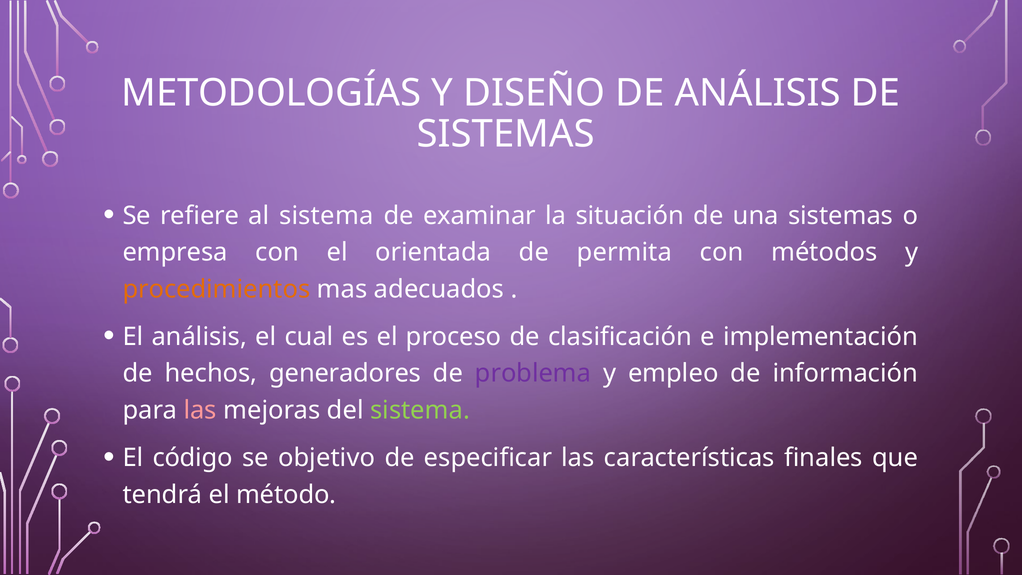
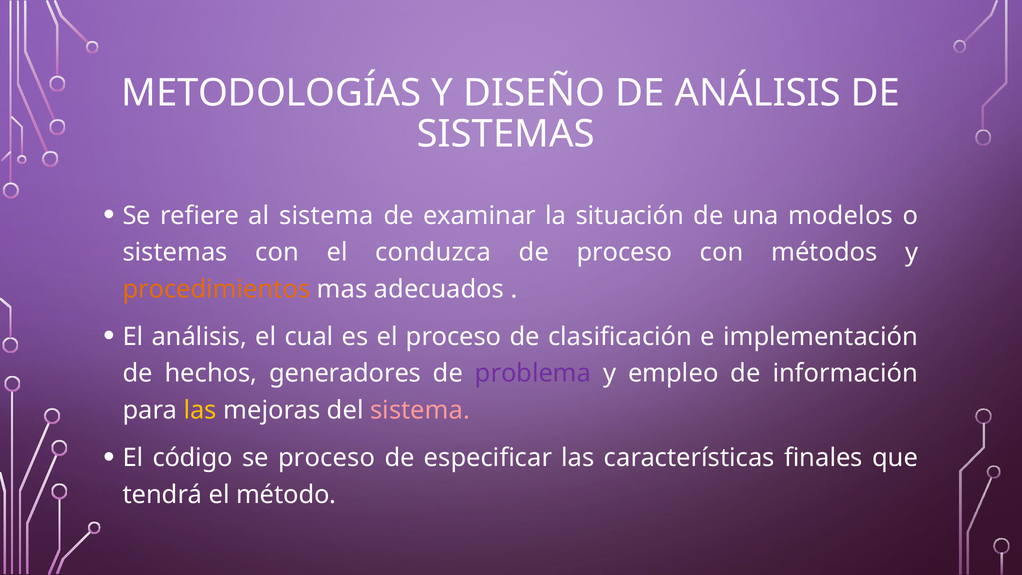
una sistemas: sistemas -> modelos
empresa at (175, 252): empresa -> sistemas
orientada: orientada -> conduzca
de permita: permita -> proceso
las at (200, 410) colour: pink -> yellow
sistema at (420, 410) colour: light green -> pink
se objetivo: objetivo -> proceso
